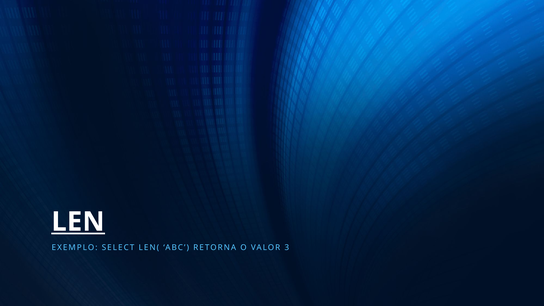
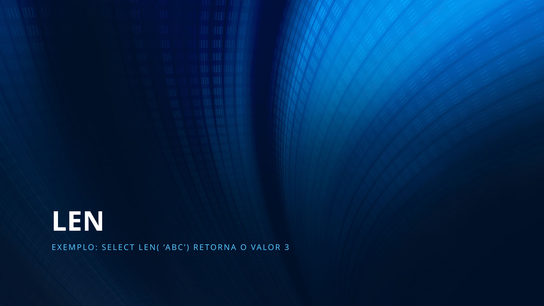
LEN underline: present -> none
